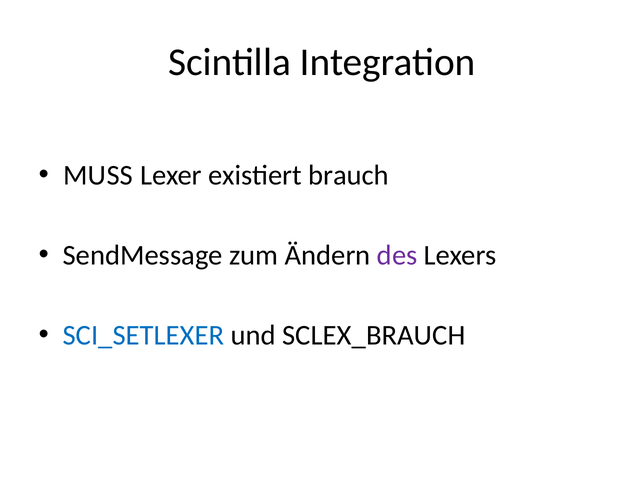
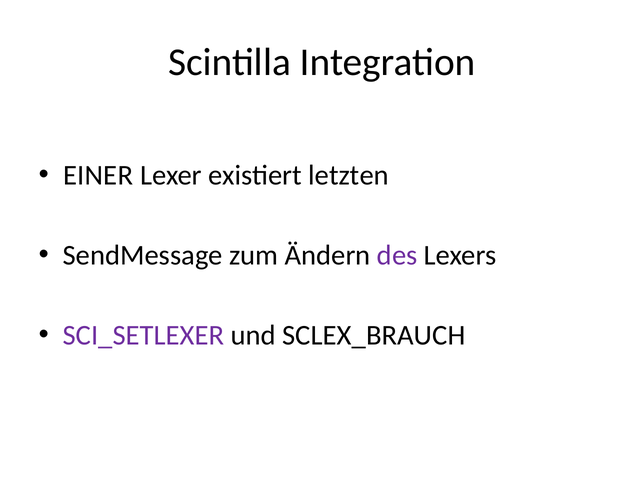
MUSS: MUSS -> EINER
brauch: brauch -> letzten
SCI_SETLEXER colour: blue -> purple
